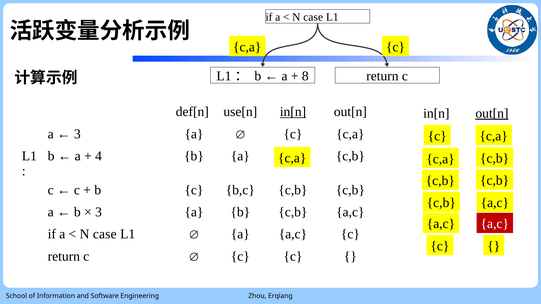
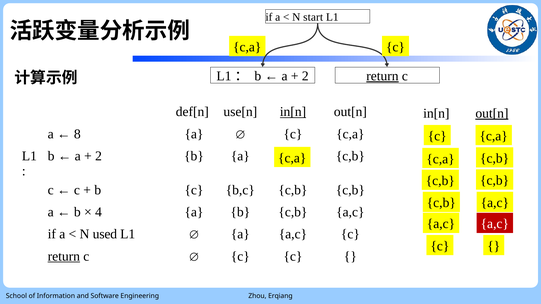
case at (313, 17): case -> start
8 at (305, 76): 8 -> 2
return at (382, 76) underline: none -> present
3 at (77, 134): 3 -> 8
4 at (98, 156): 4 -> 2
3 at (98, 212): 3 -> 4
case at (105, 234): case -> used
return at (64, 256) underline: none -> present
